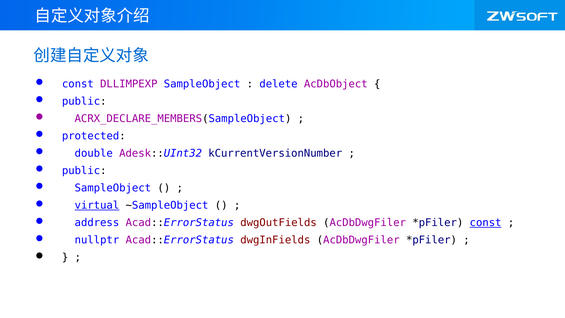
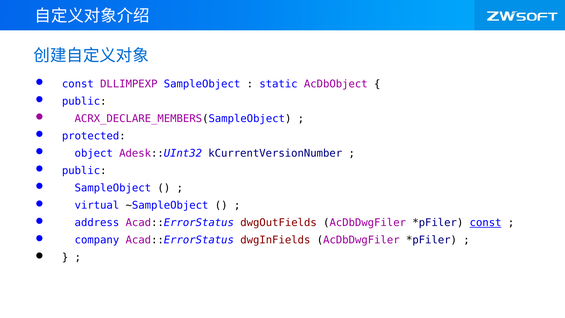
delete: delete -> static
double: double -> object
virtual underline: present -> none
nullptr: nullptr -> company
